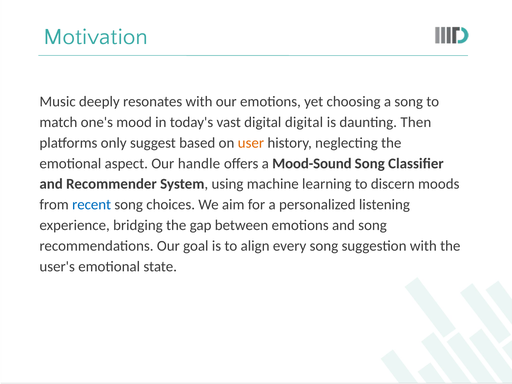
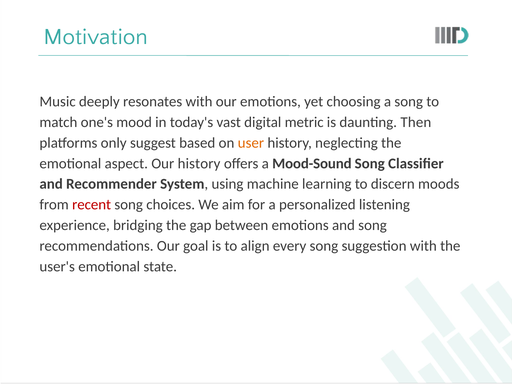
digital digital: digital -> metric
Our handle: handle -> history
recent colour: blue -> red
